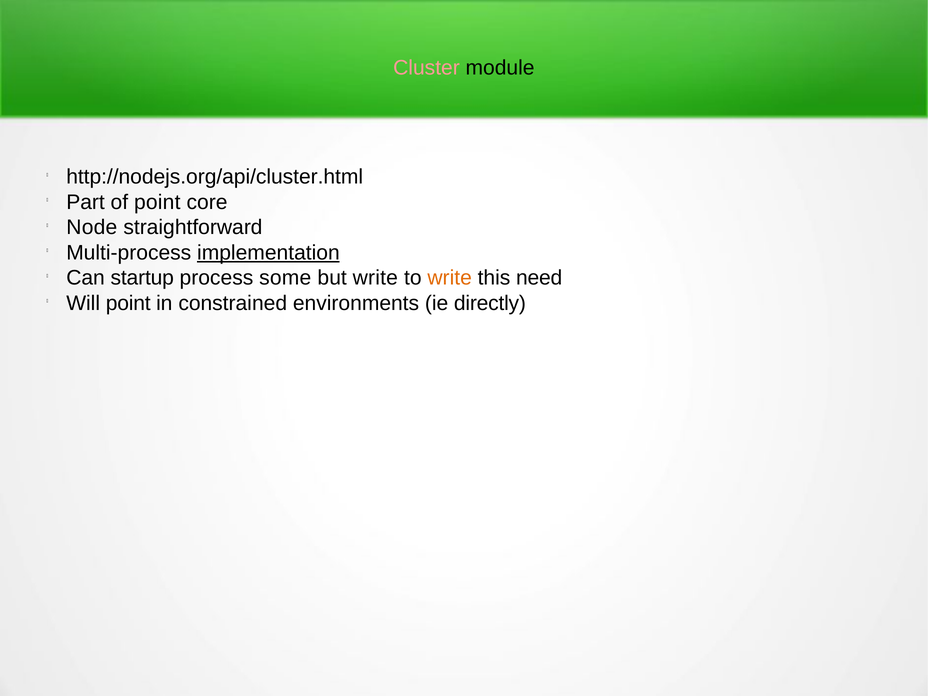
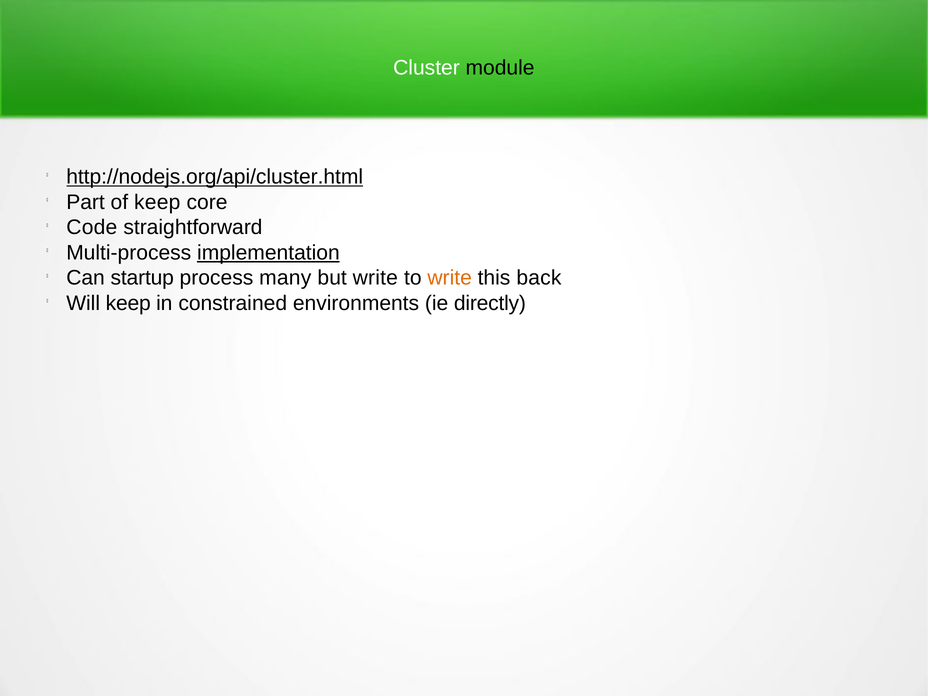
Cluster colour: pink -> white
http://nodejs.org/api/cluster.html underline: none -> present
of point: point -> keep
Node: Node -> Code
some: some -> many
need: need -> back
Will point: point -> keep
